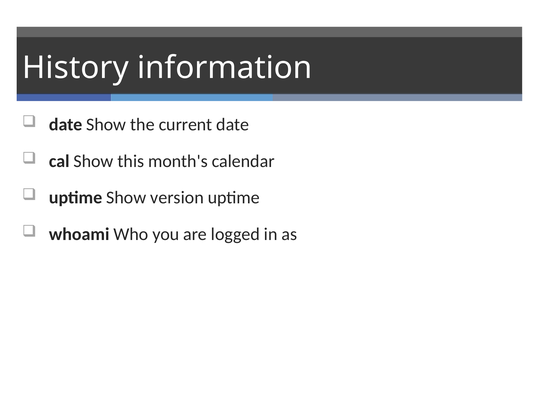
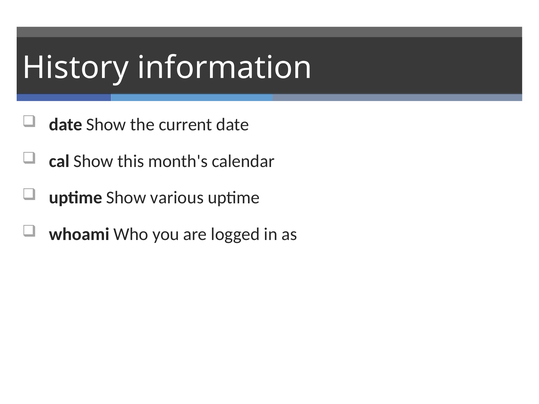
version: version -> various
